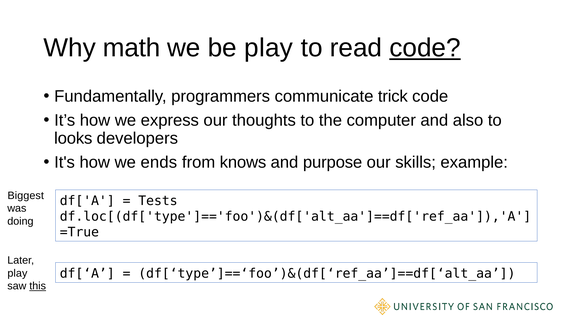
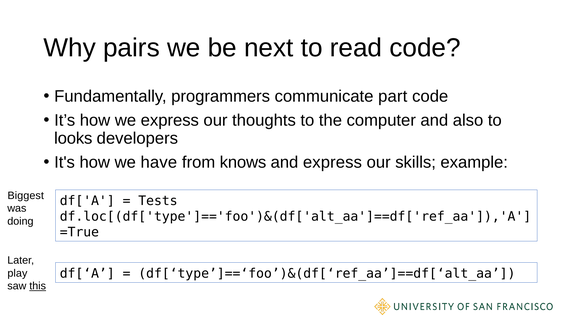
math: math -> pairs
be play: play -> next
code at (425, 48) underline: present -> none
trick: trick -> part
ends: ends -> have
and purpose: purpose -> express
